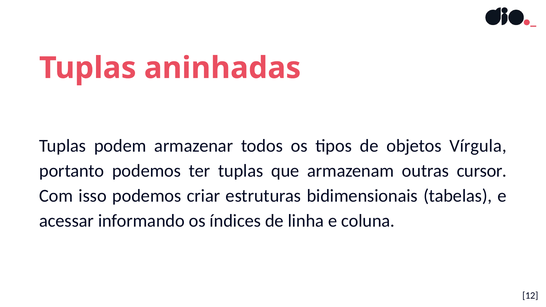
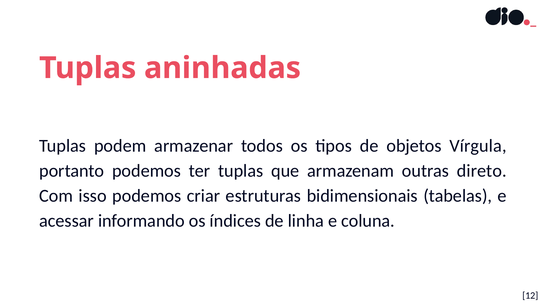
cursor: cursor -> direto
